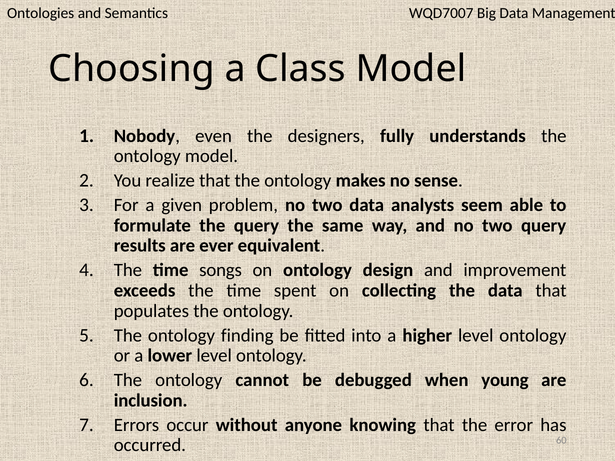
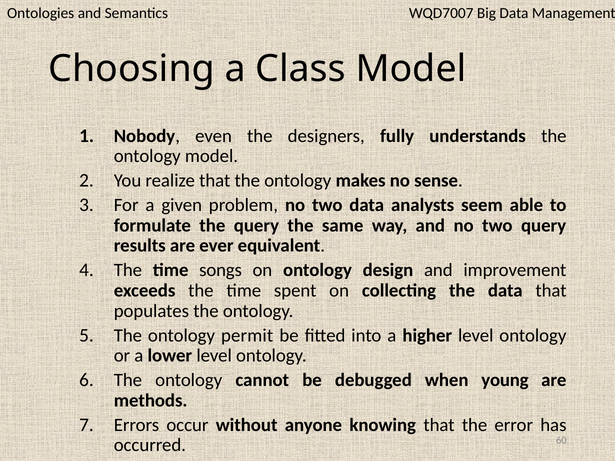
finding: finding -> permit
inclusion: inclusion -> methods
